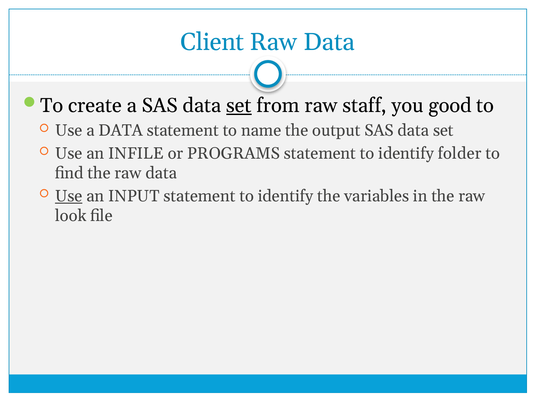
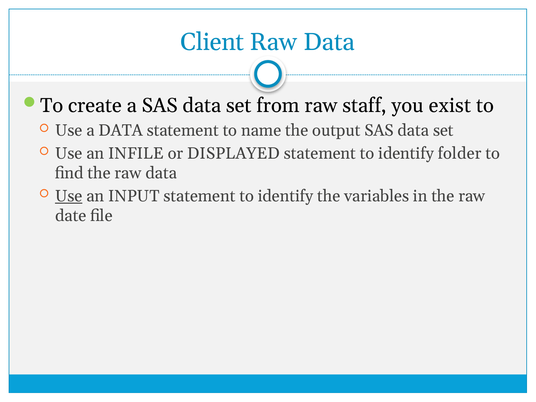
set at (239, 106) underline: present -> none
good: good -> exist
PROGRAMS: PROGRAMS -> DISPLAYED
look: look -> date
